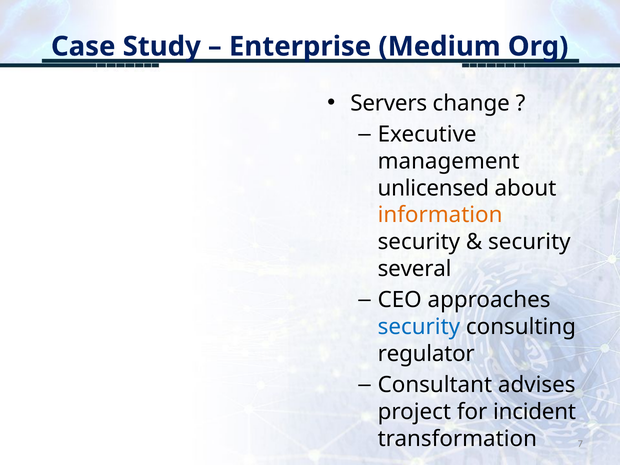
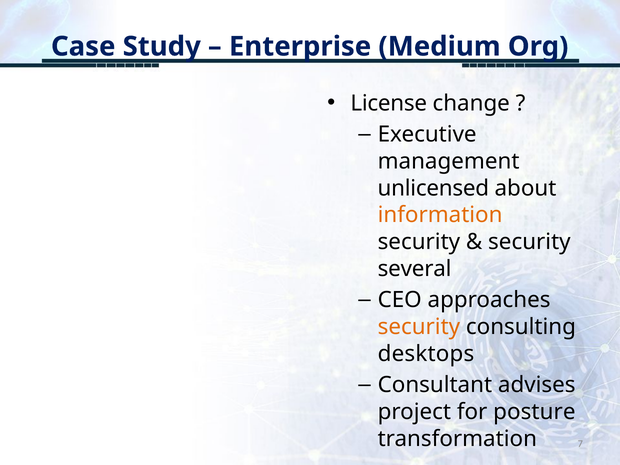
Servers: Servers -> License
security at (419, 327) colour: blue -> orange
regulator: regulator -> desktops
incident: incident -> posture
